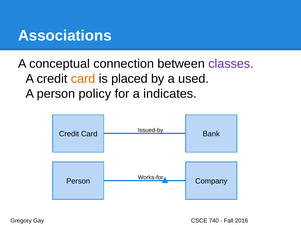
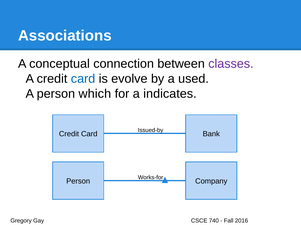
card at (83, 79) colour: orange -> blue
placed: placed -> evolve
policy: policy -> which
